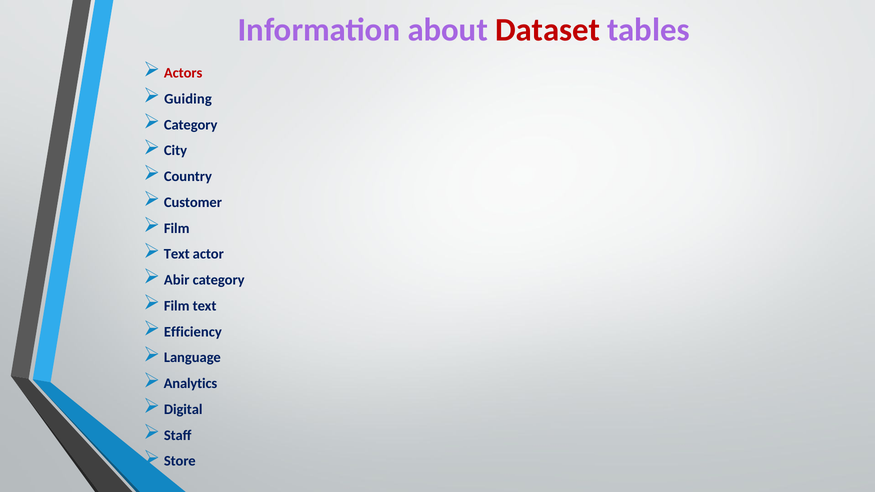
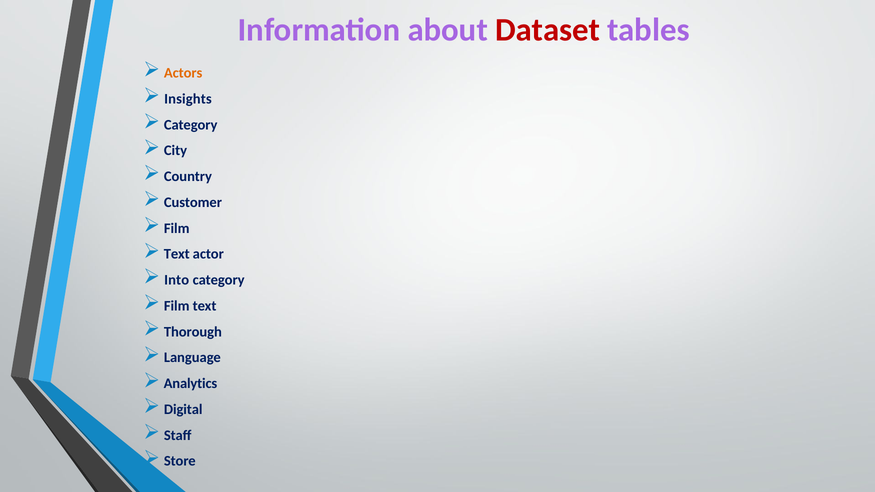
Actors colour: red -> orange
Guiding: Guiding -> Insights
Abir: Abir -> Into
Efficiency: Efficiency -> Thorough
